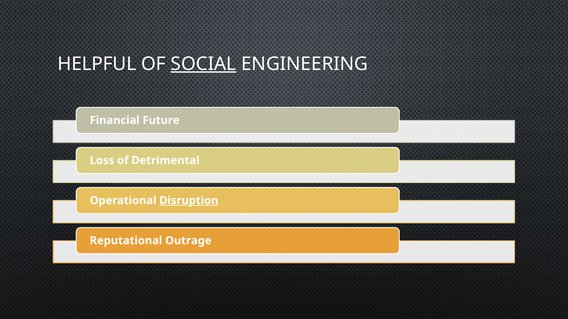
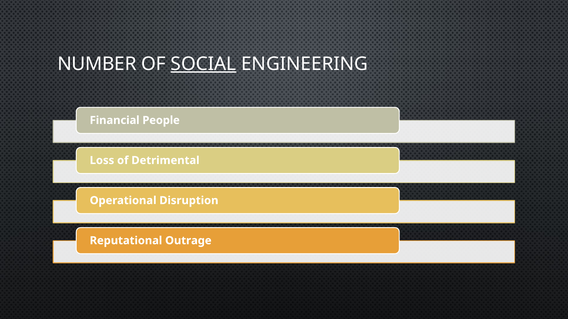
HELPFUL: HELPFUL -> NUMBER
Future: Future -> People
Disruption underline: present -> none
